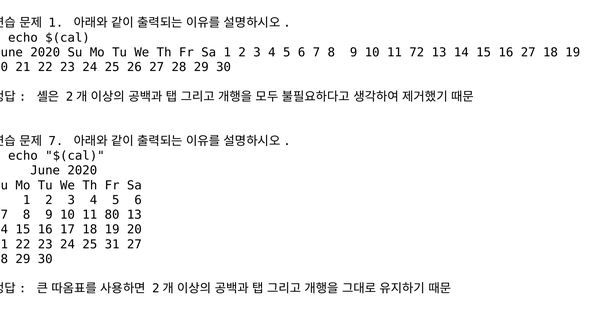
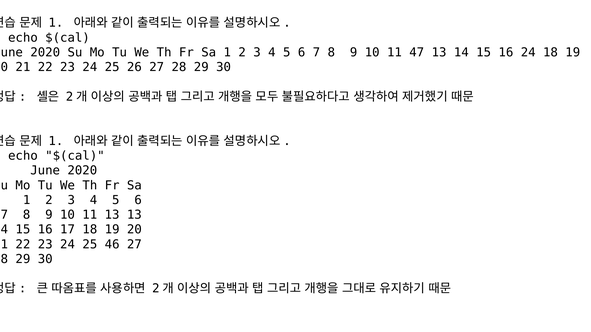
72: 72 -> 47
16 27: 27 -> 24
7 at (56, 141): 7 -> 1
11 80: 80 -> 13
31: 31 -> 46
